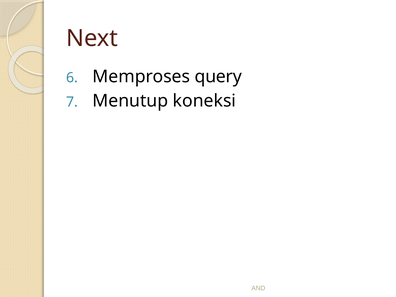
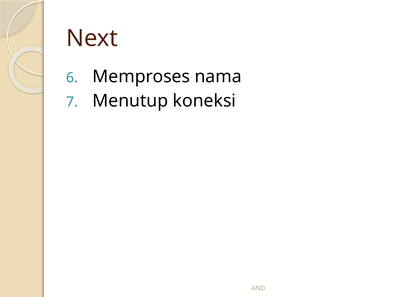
query: query -> nama
